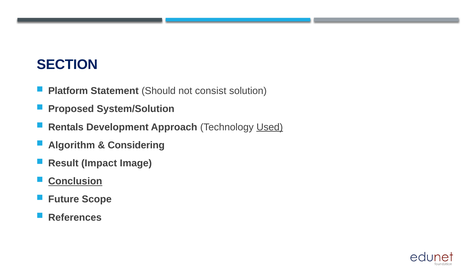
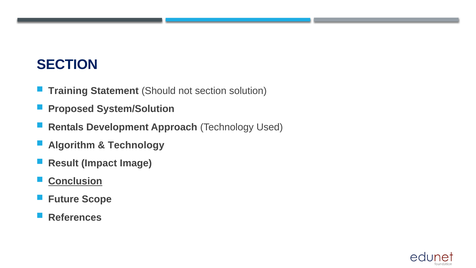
Platform: Platform -> Training
not consist: consist -> section
Used underline: present -> none
Considering at (136, 145): Considering -> Technology
